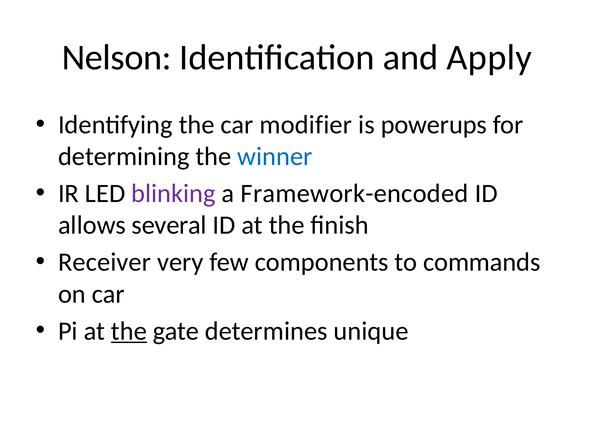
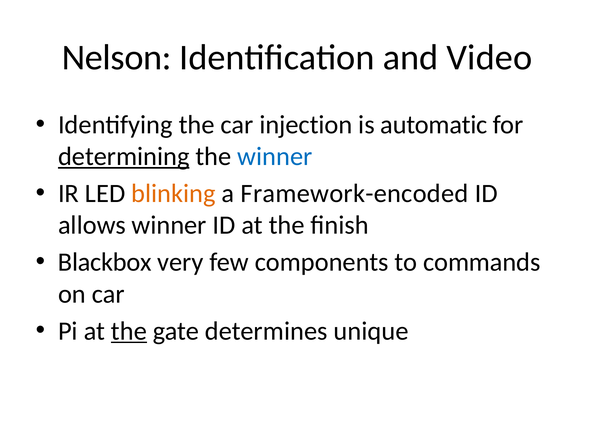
Apply: Apply -> Video
modifier: modifier -> injection
powerups: powerups -> automatic
determining underline: none -> present
blinking colour: purple -> orange
allows several: several -> winner
Receiver: Receiver -> Blackbox
